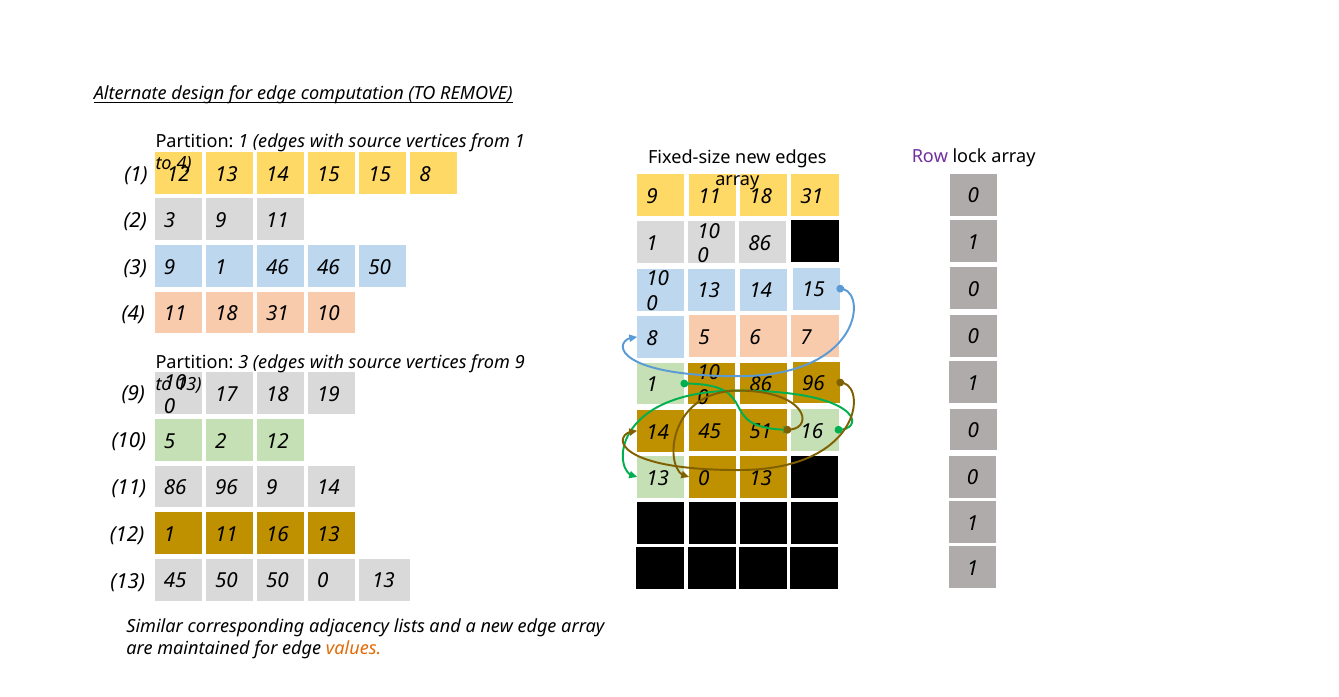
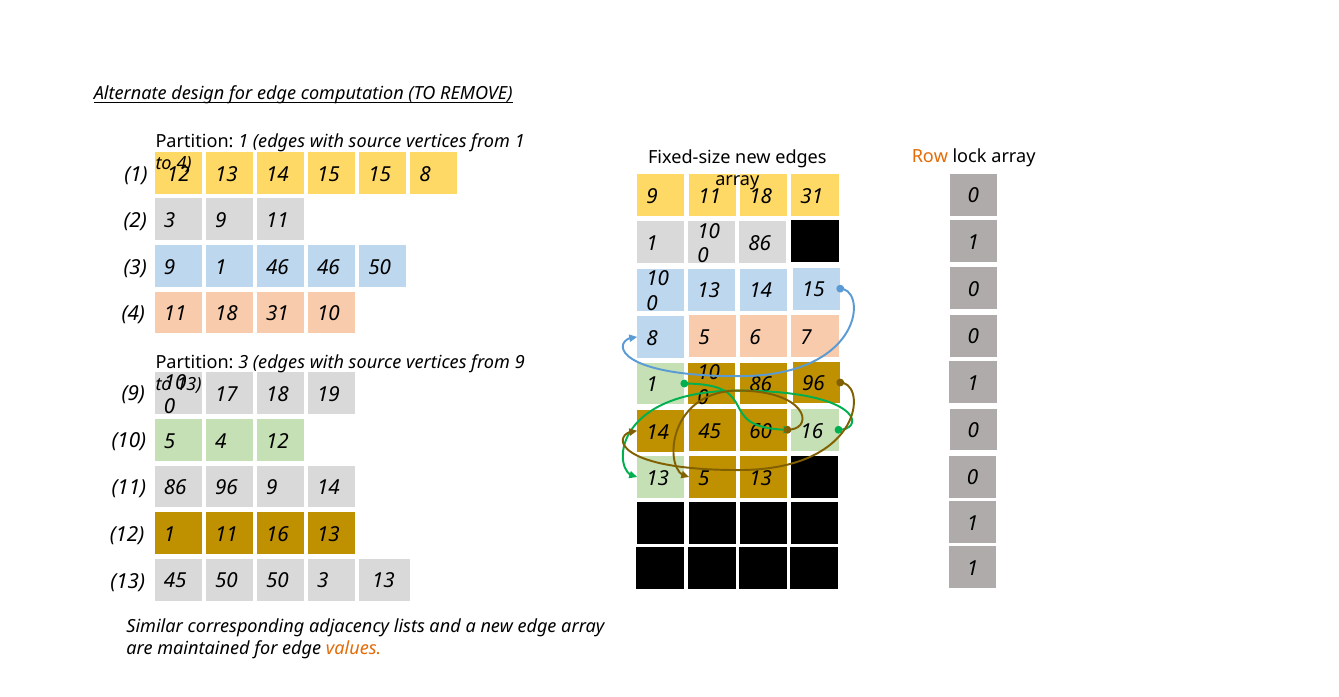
Row colour: purple -> orange
51: 51 -> 60
5 2: 2 -> 4
13 0: 0 -> 5
50 0: 0 -> 3
